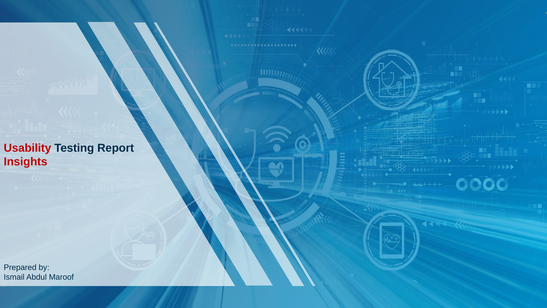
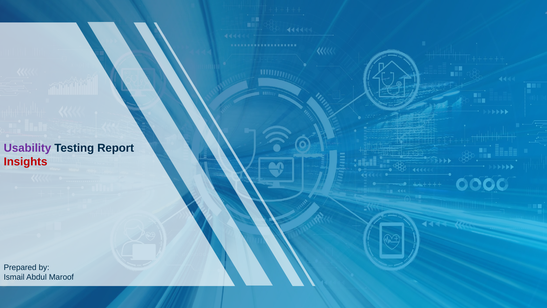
Usability colour: red -> purple
